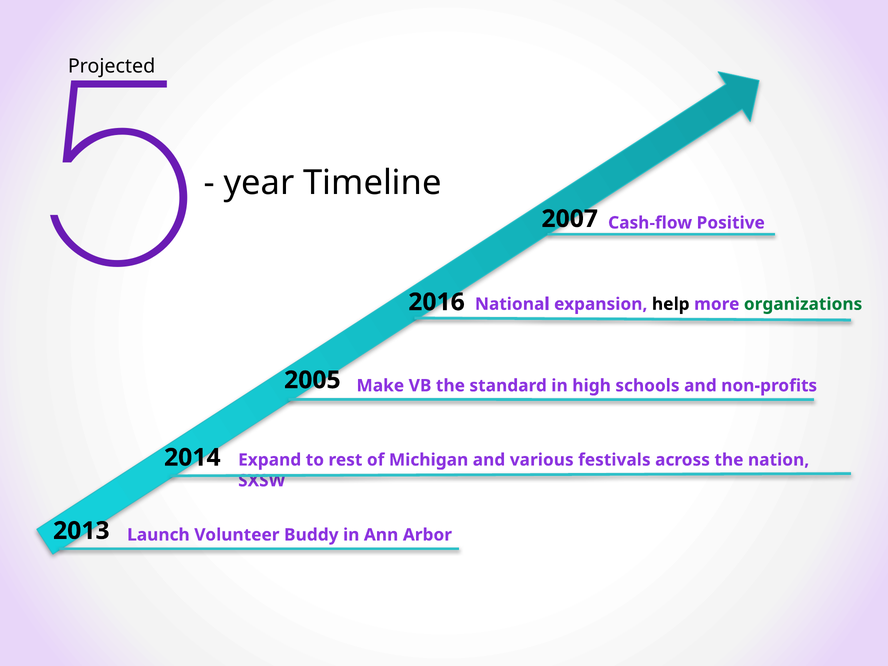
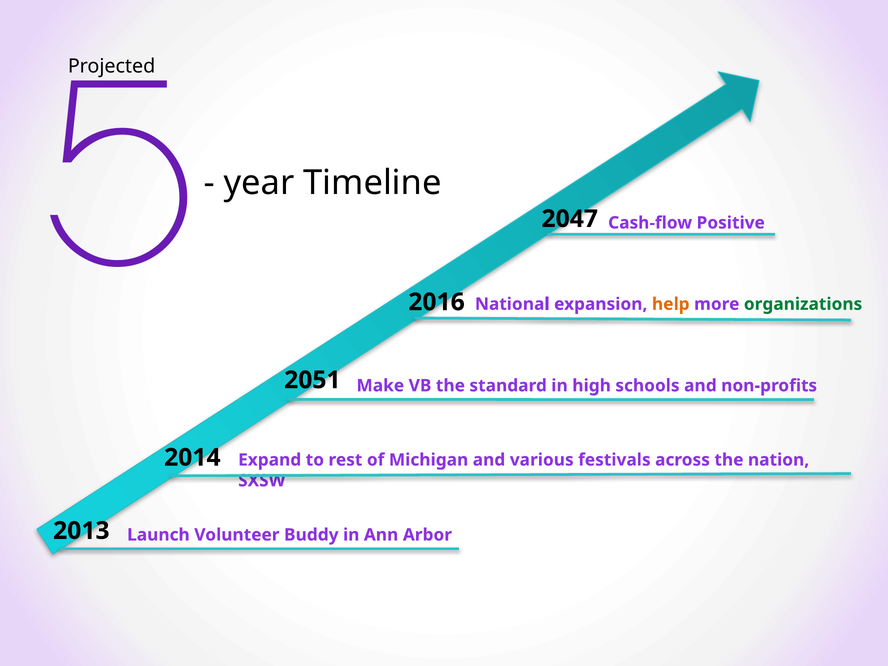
2007: 2007 -> 2047
help colour: black -> orange
2005: 2005 -> 2051
